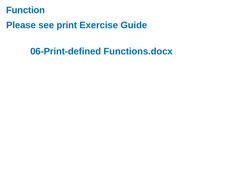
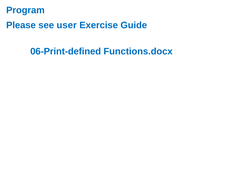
Function: Function -> Program
print: print -> user
